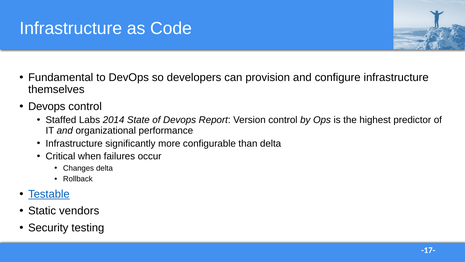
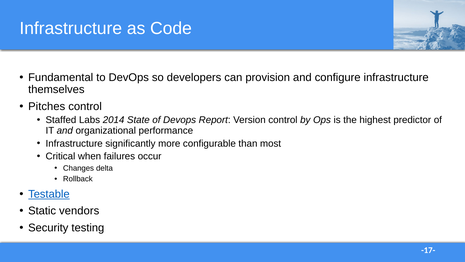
Devops at (47, 106): Devops -> Pitches
than delta: delta -> most
